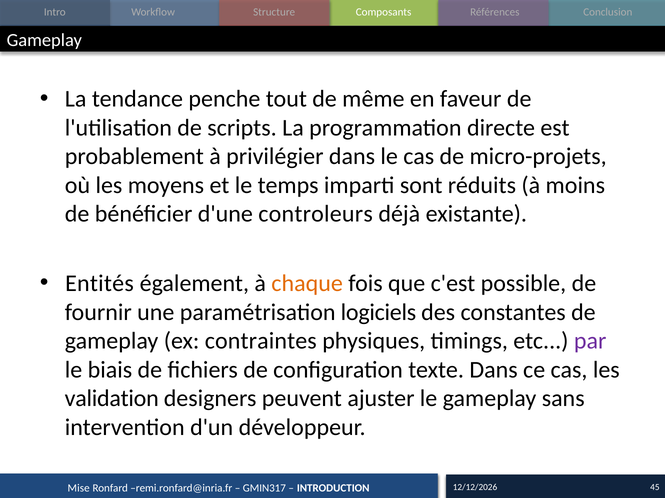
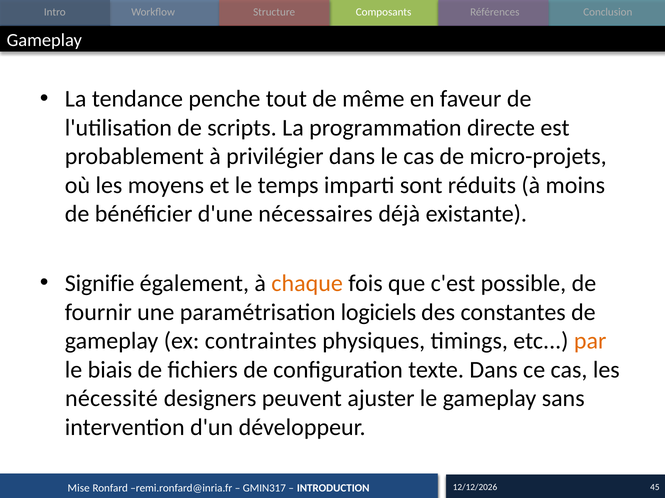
controleurs: controleurs -> nécessaires
Entités: Entités -> Signifie
par colour: purple -> orange
validation: validation -> nécessité
